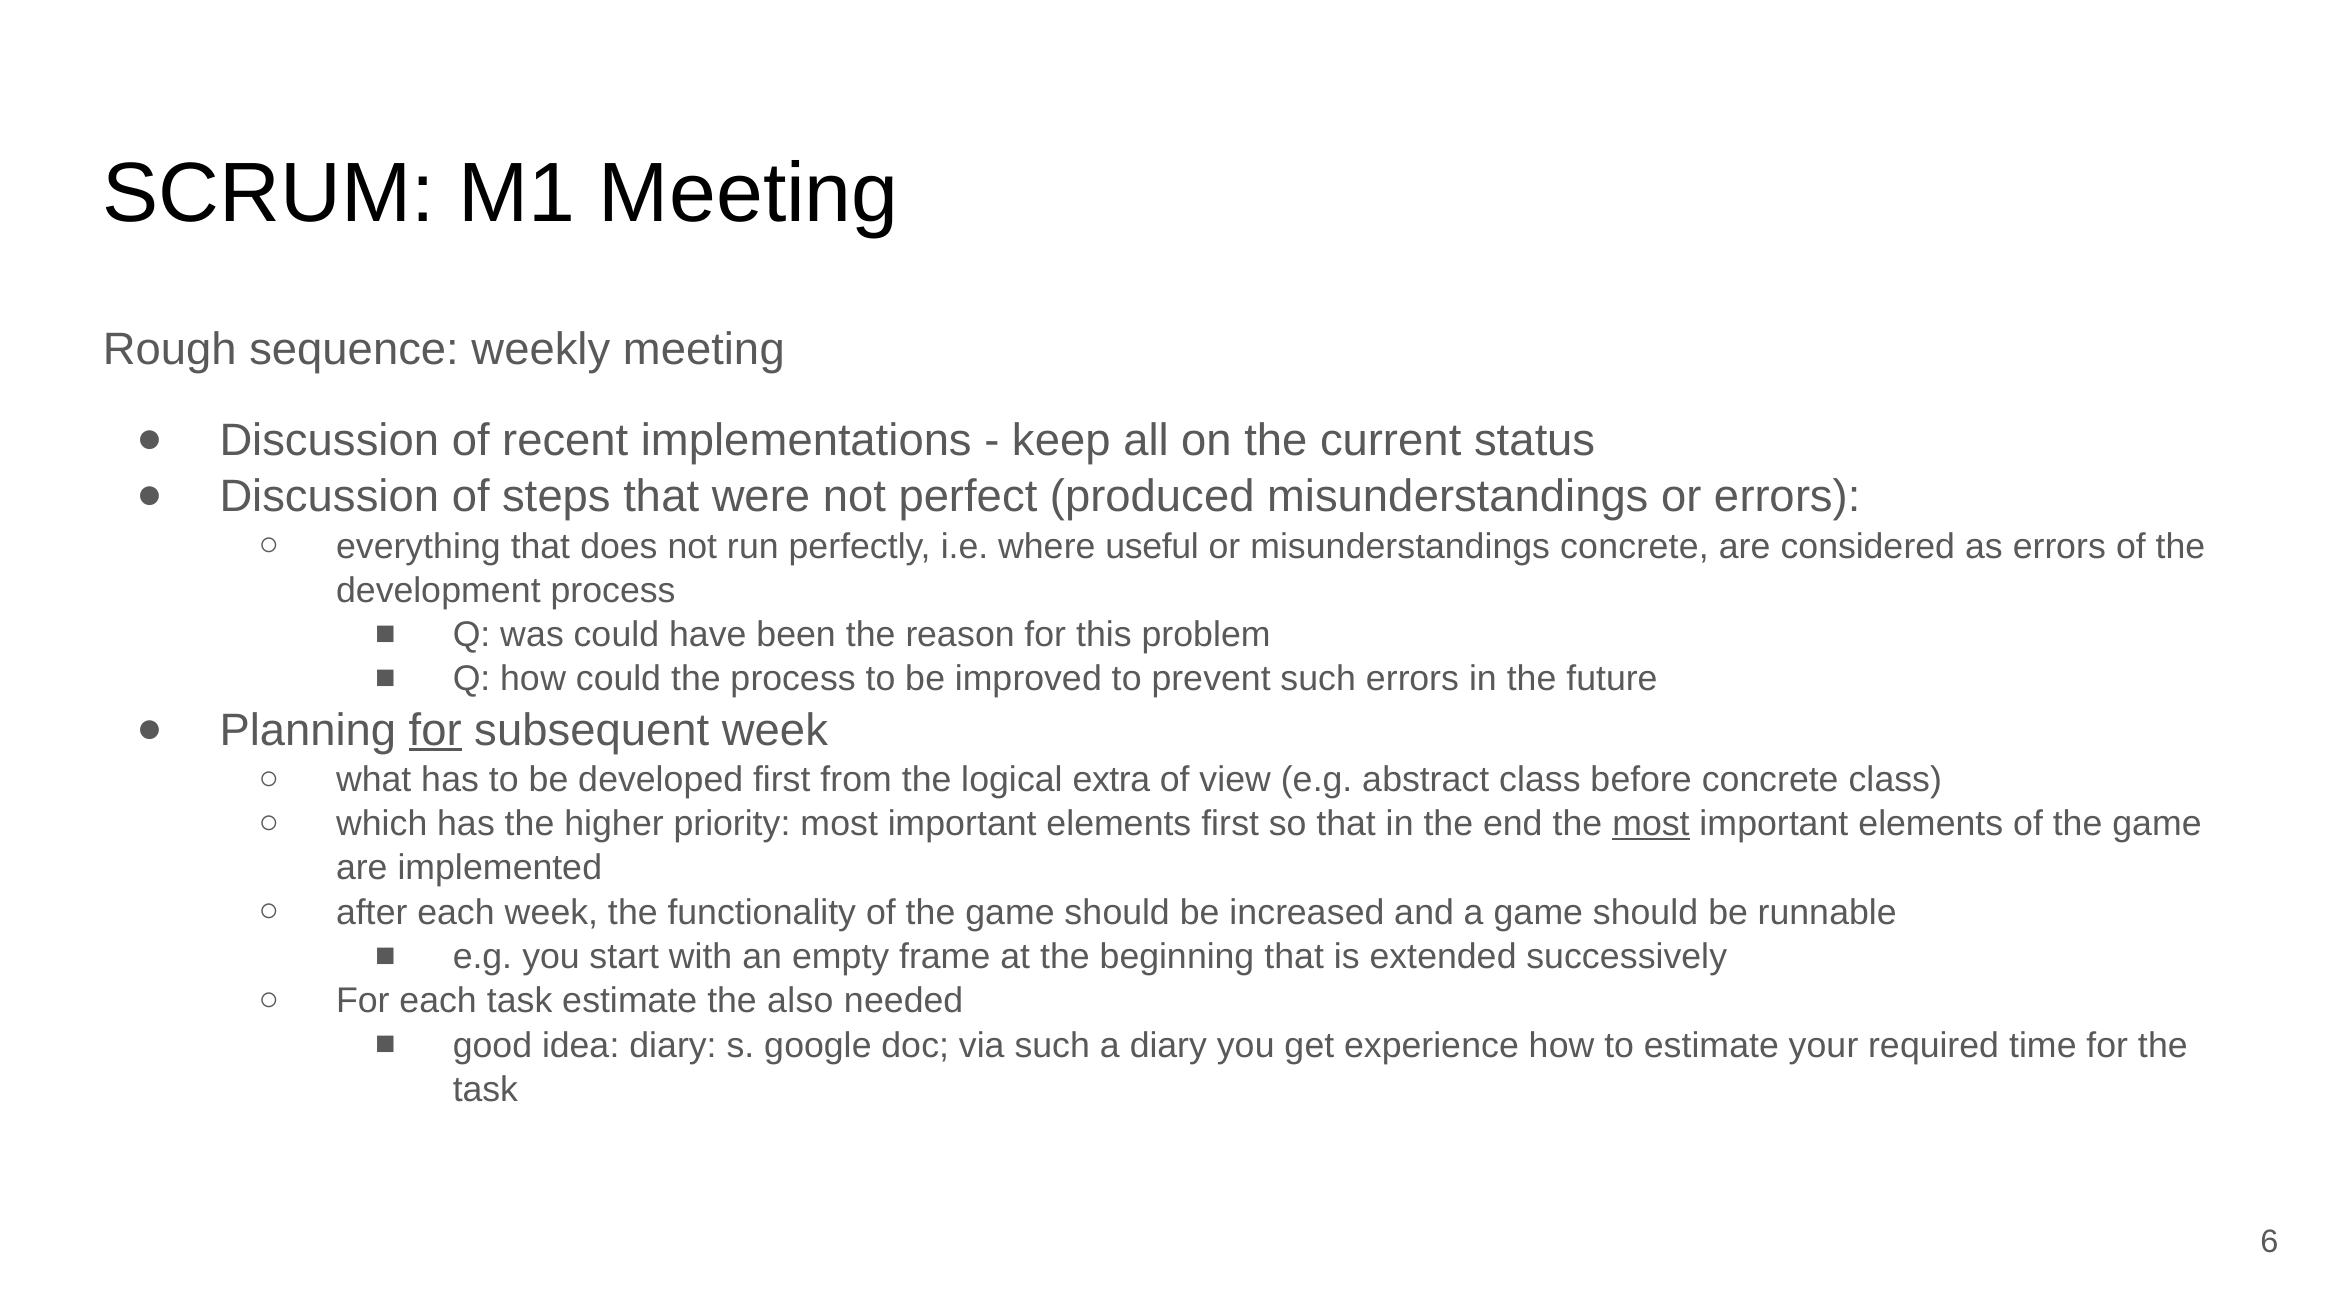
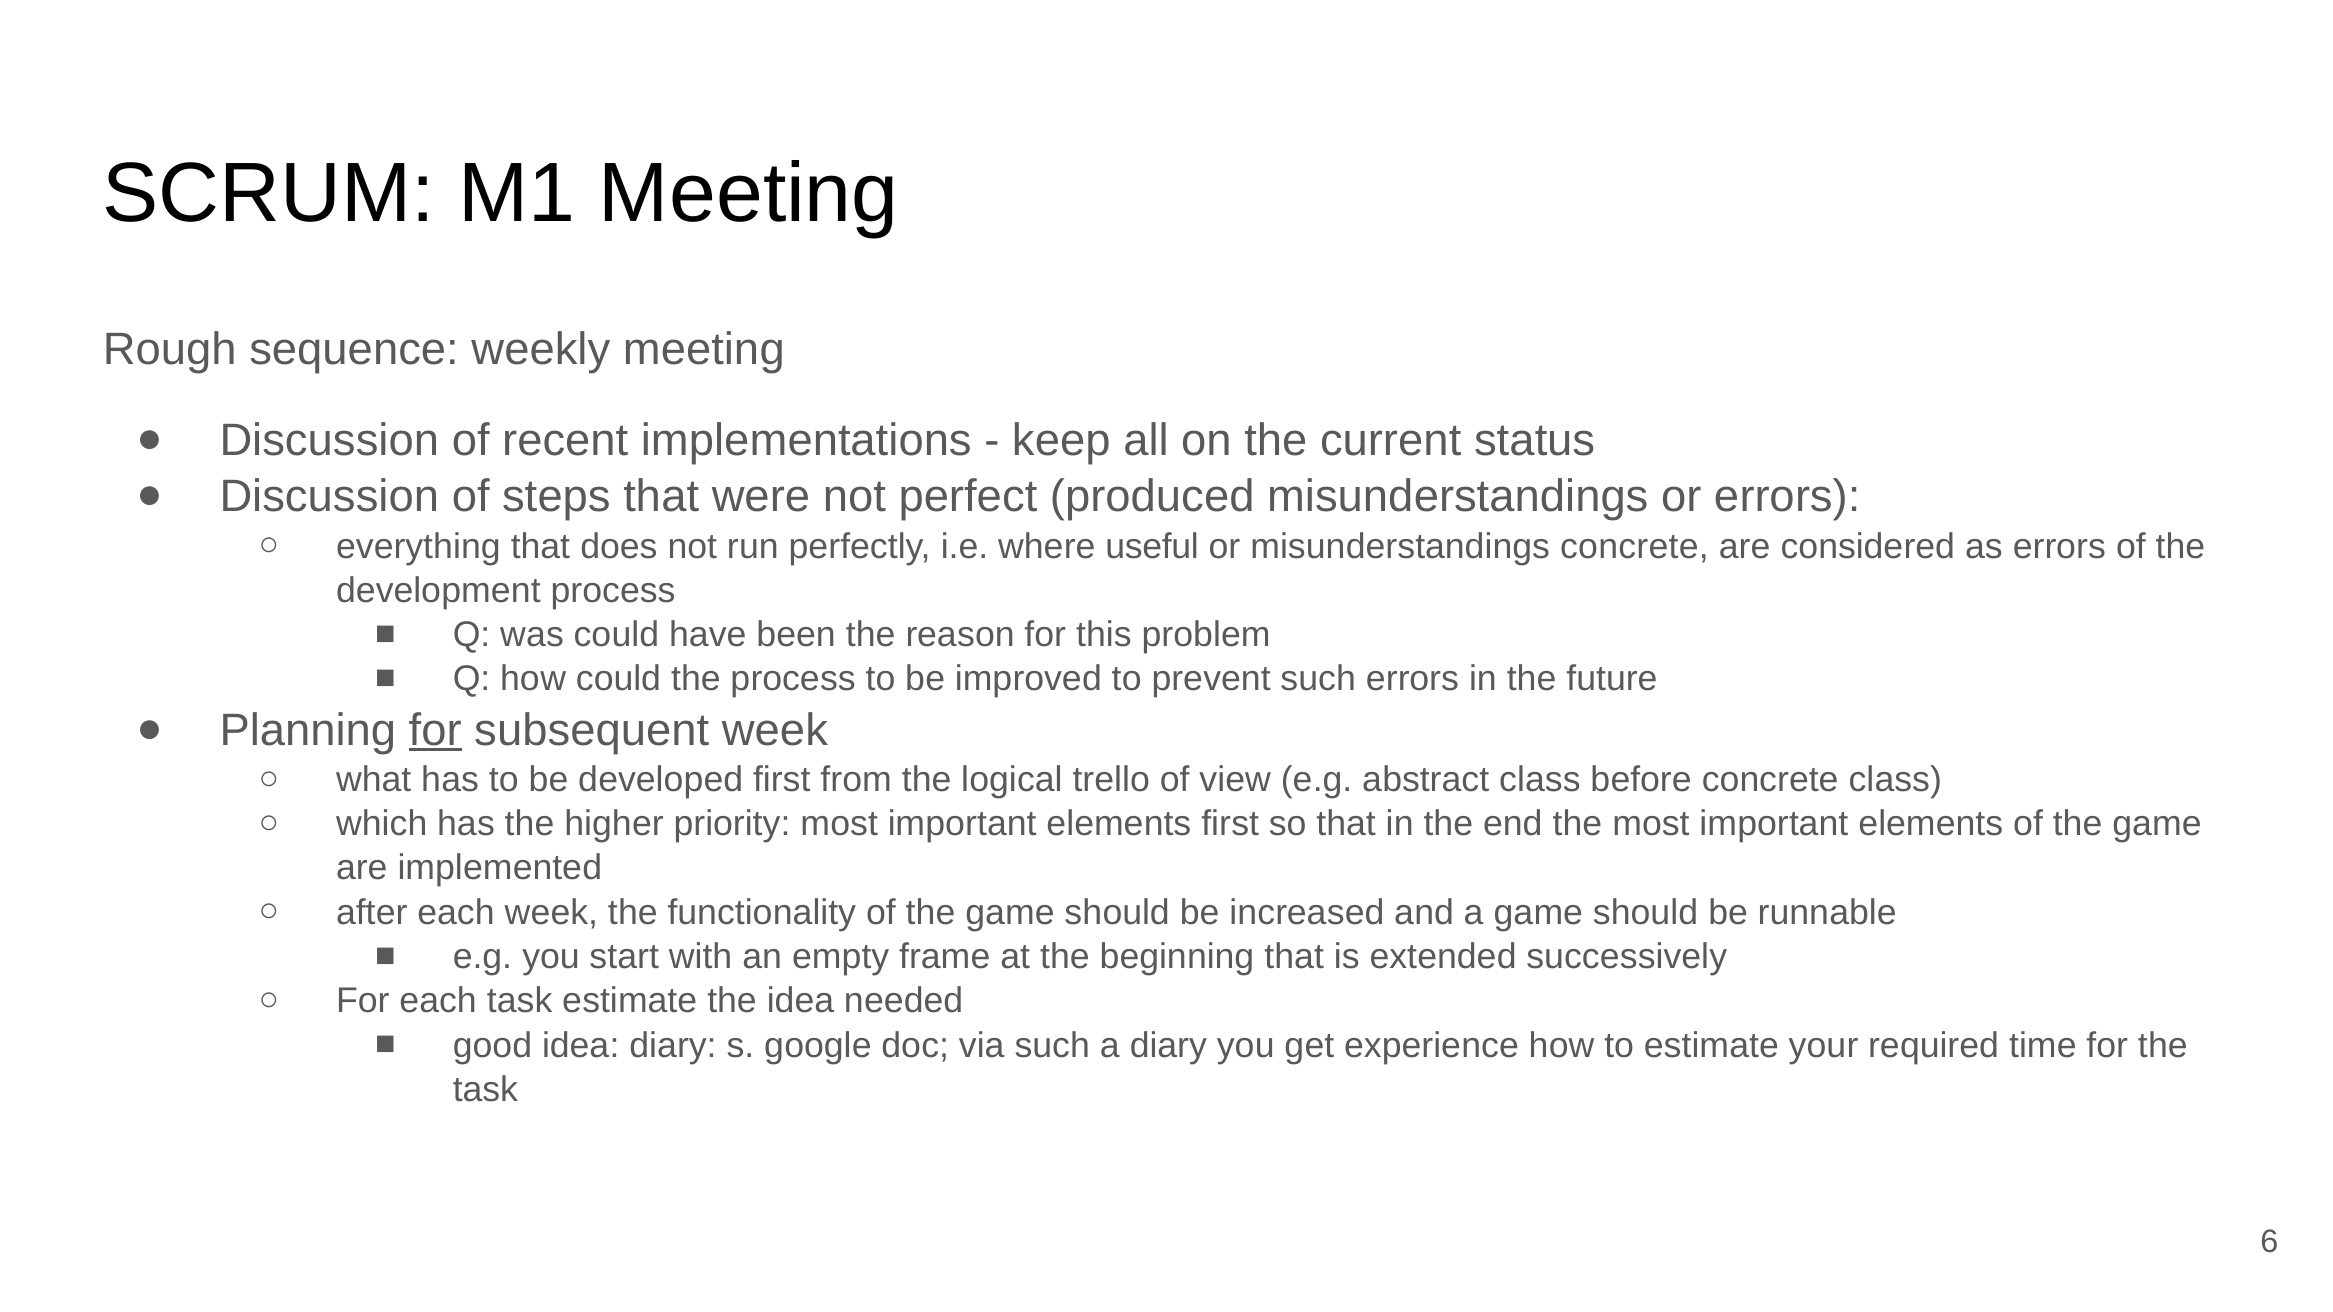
extra: extra -> trello
most at (1651, 824) underline: present -> none
the also: also -> idea
